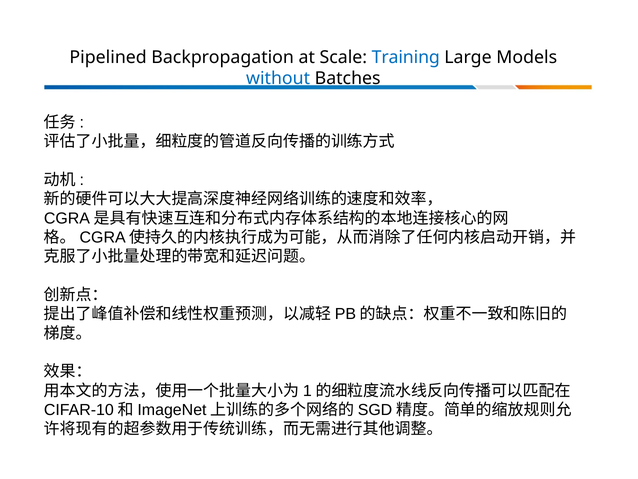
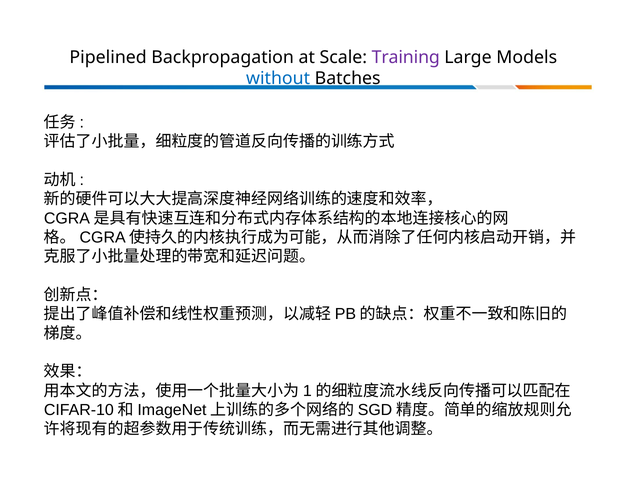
Training colour: blue -> purple
